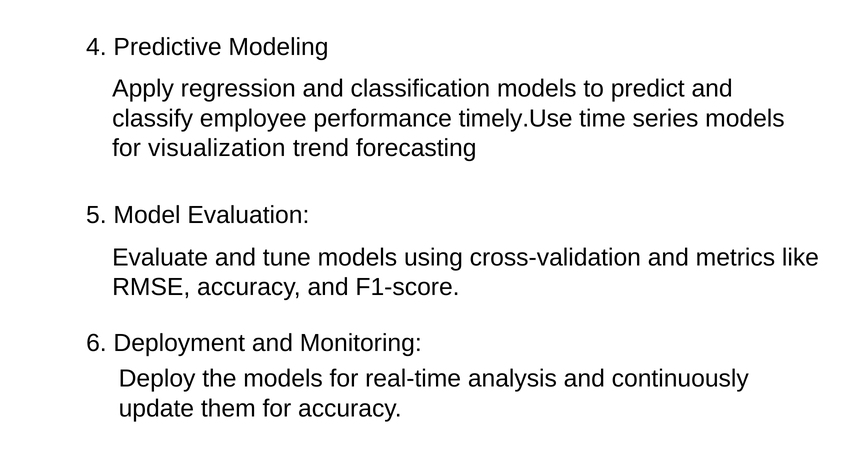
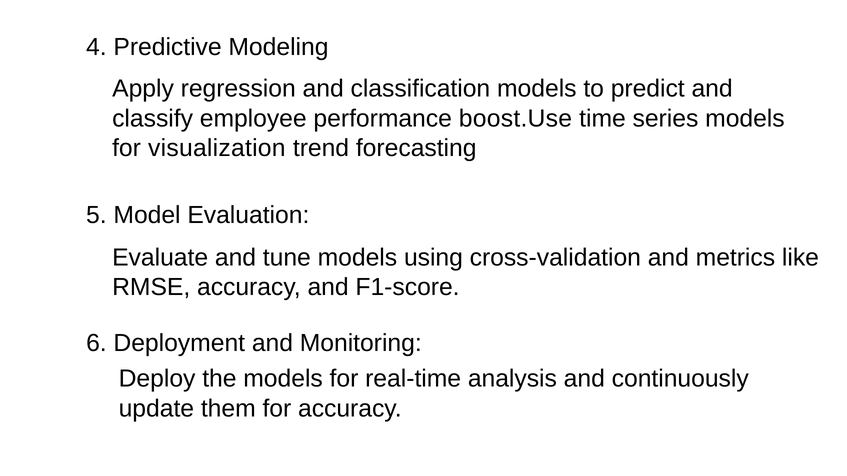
timely.Use: timely.Use -> boost.Use
